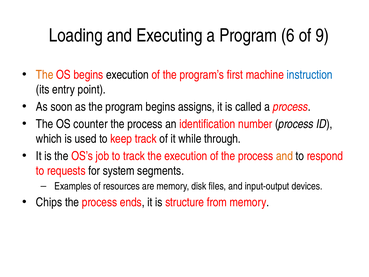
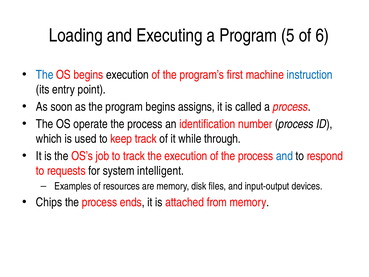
6: 6 -> 5
9: 9 -> 6
The at (45, 75) colour: orange -> blue
counter: counter -> operate
and at (284, 156) colour: orange -> blue
segments: segments -> intelligent
structure: structure -> attached
